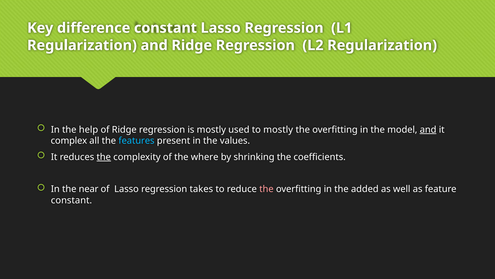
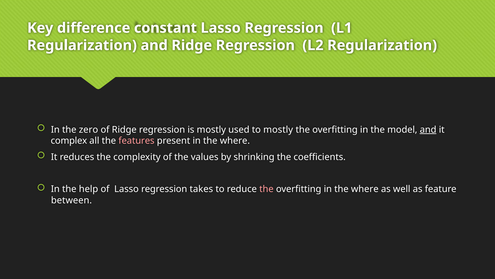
help: help -> zero
features colour: light blue -> pink
present in the values: values -> where
the at (104, 157) underline: present -> none
where: where -> values
near: near -> help
overfitting in the added: added -> where
constant at (71, 200): constant -> between
